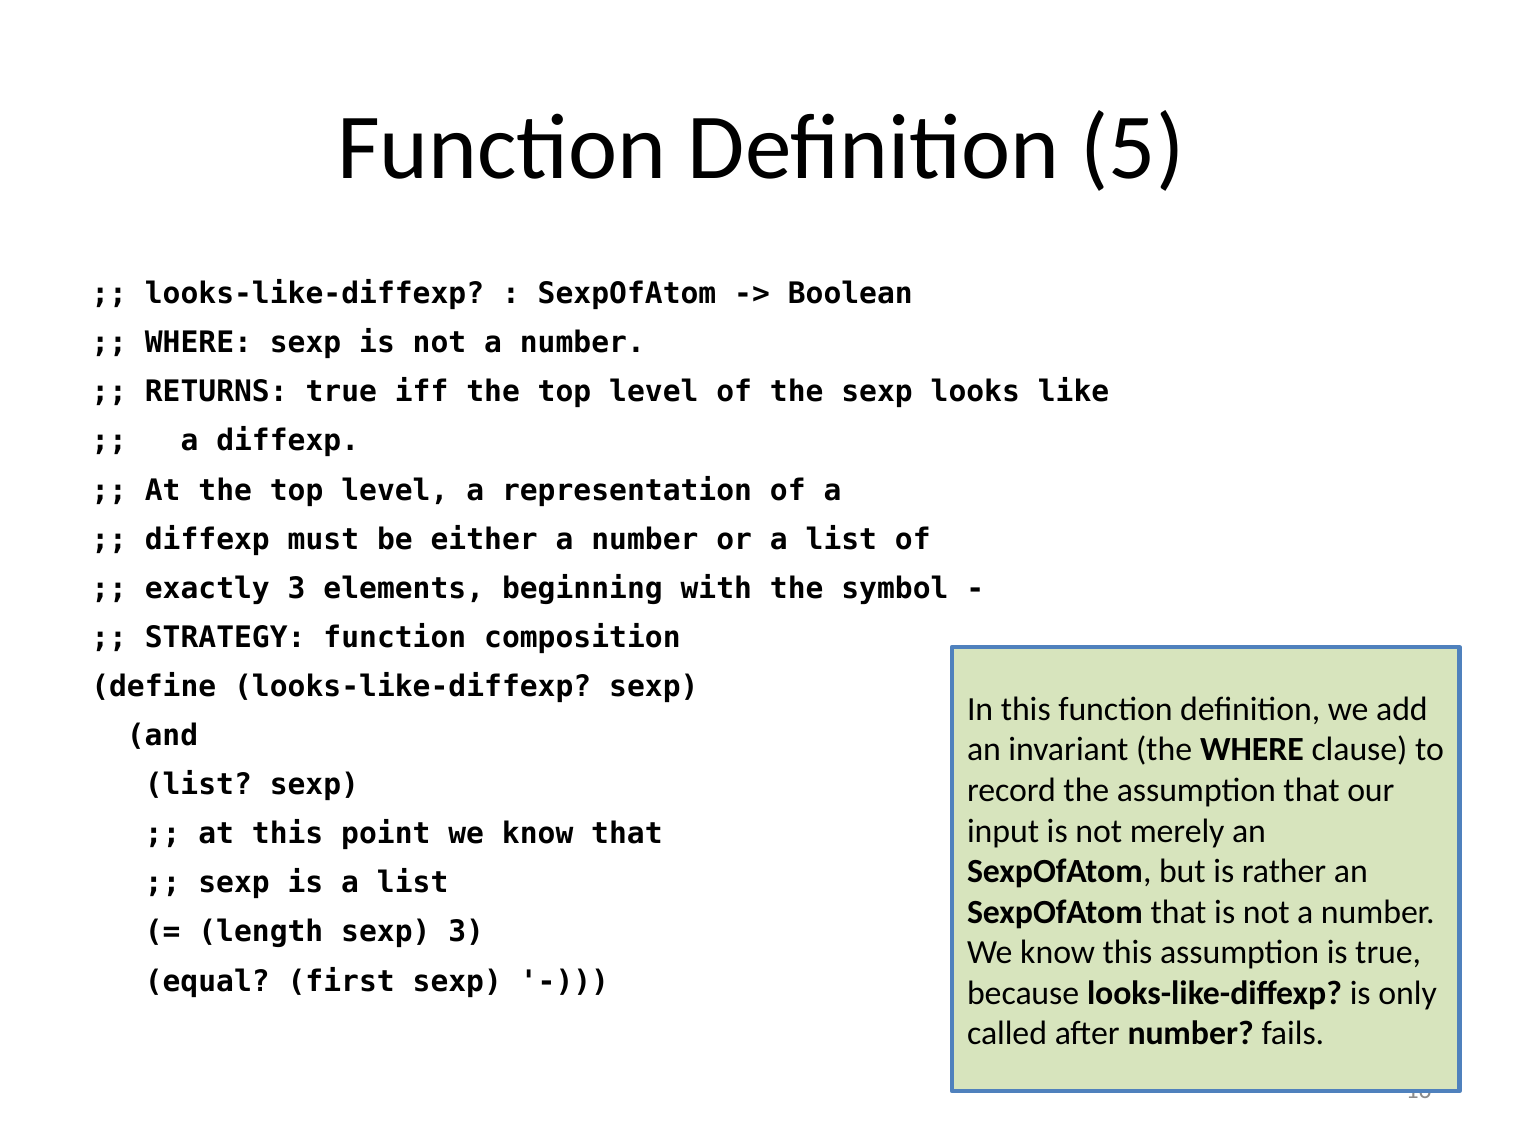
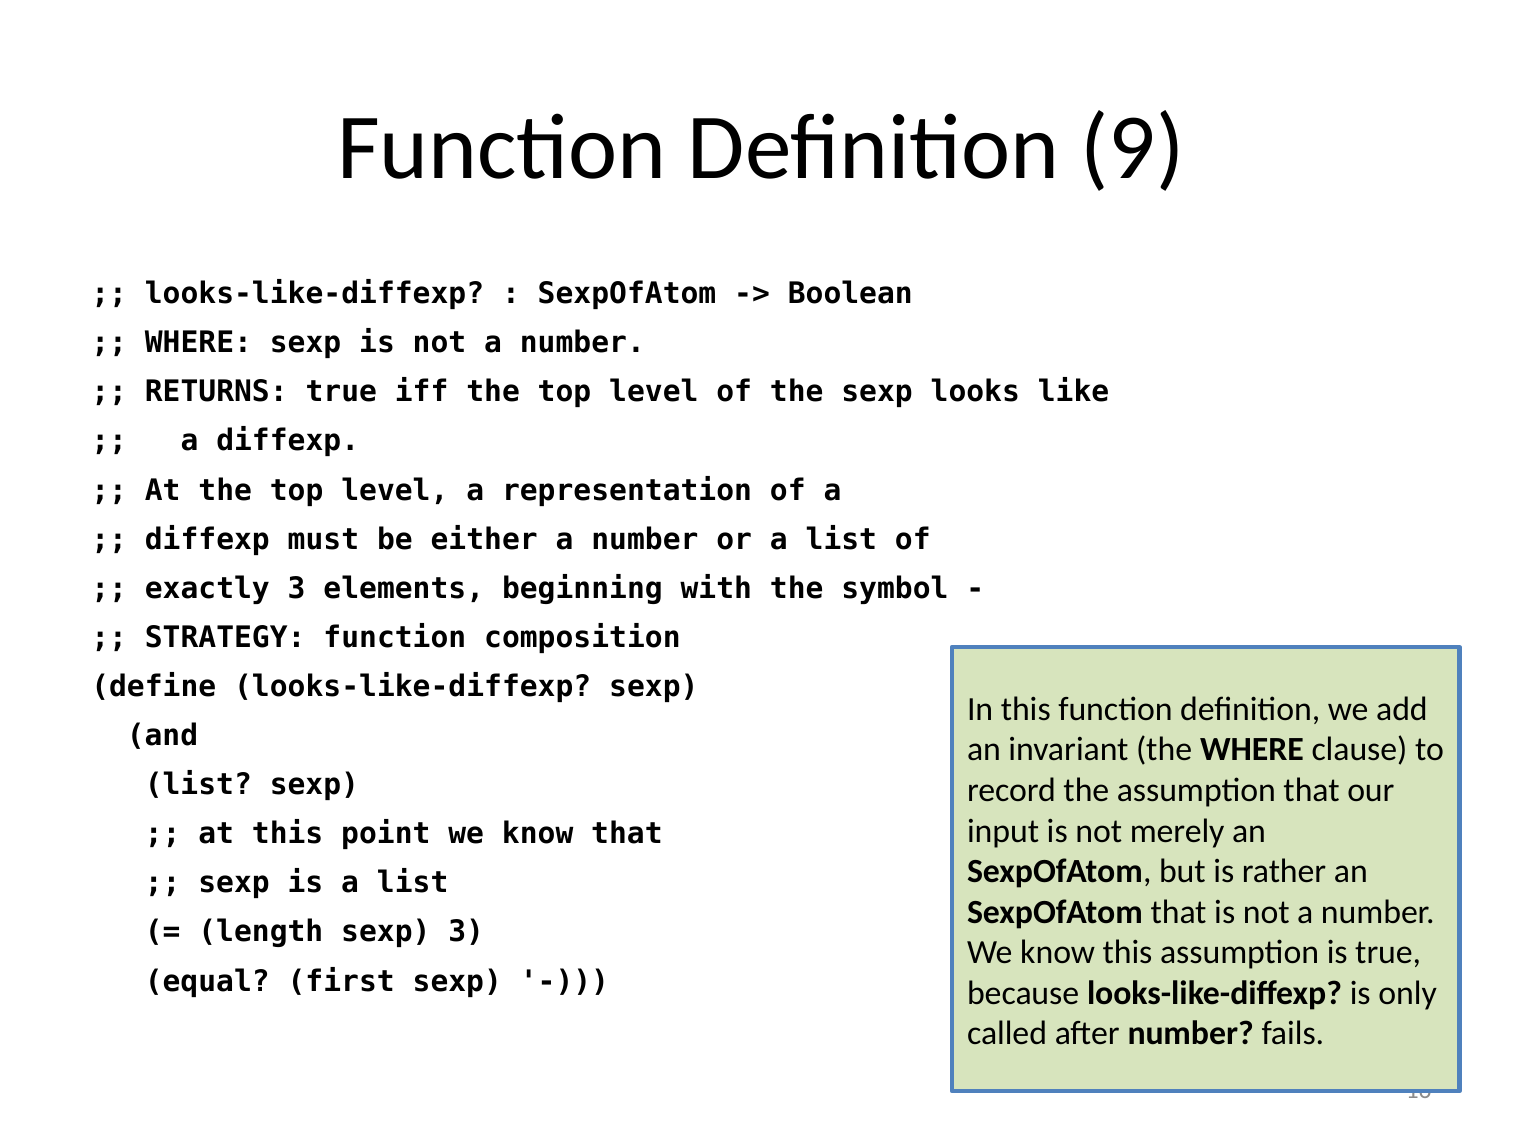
5: 5 -> 9
